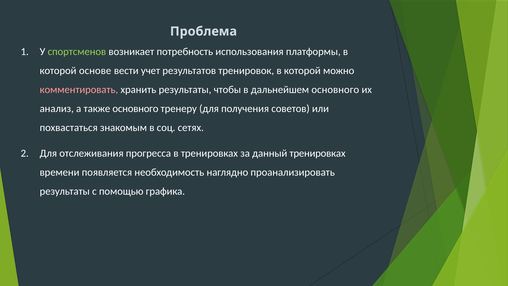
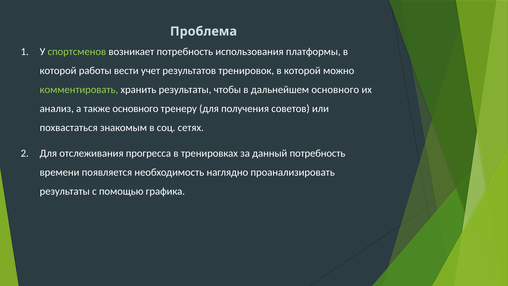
основе: основе -> работы
комментировать colour: pink -> light green
данный тренировках: тренировках -> потребность
